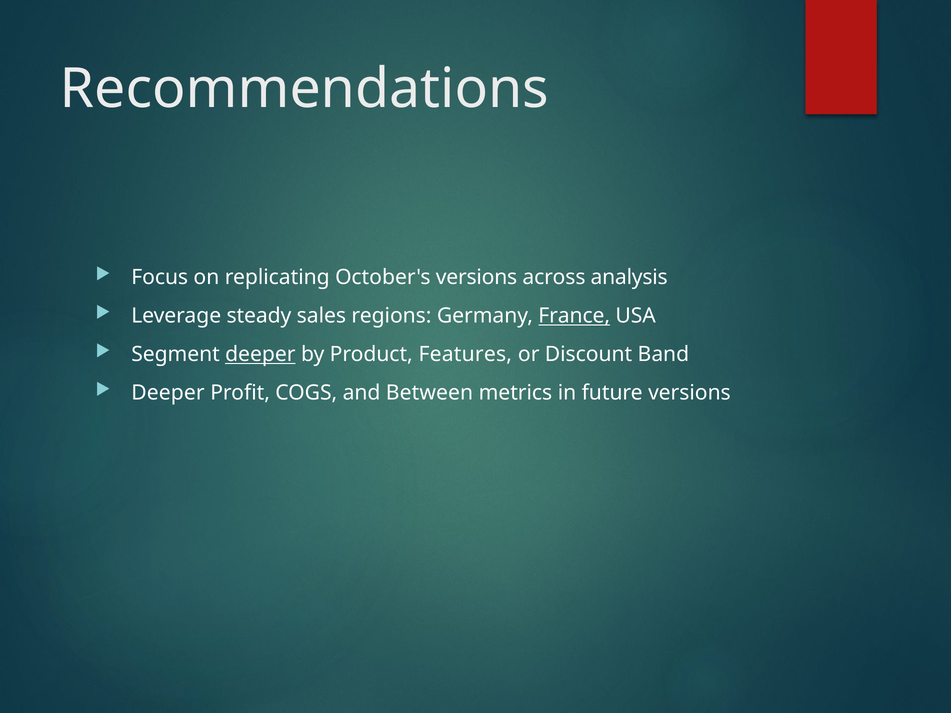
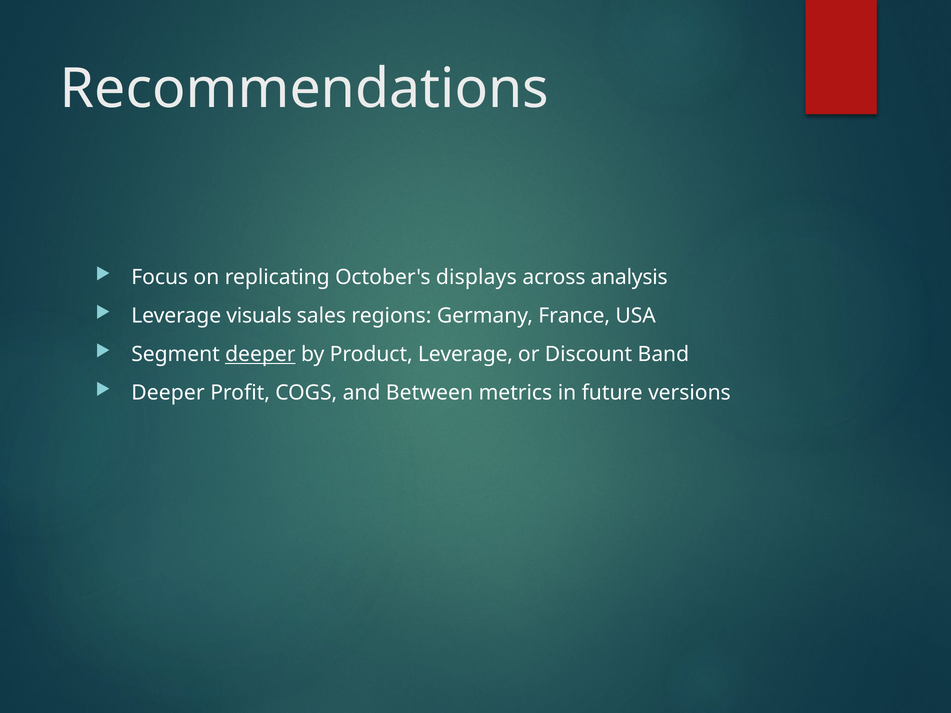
October's versions: versions -> displays
steady: steady -> visuals
France underline: present -> none
Product Features: Features -> Leverage
